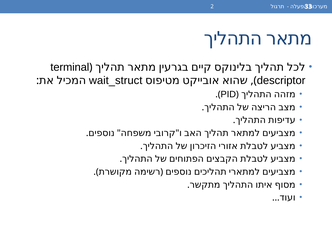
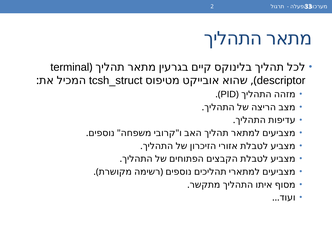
wait_struct: wait_struct -> tcsh_struct
